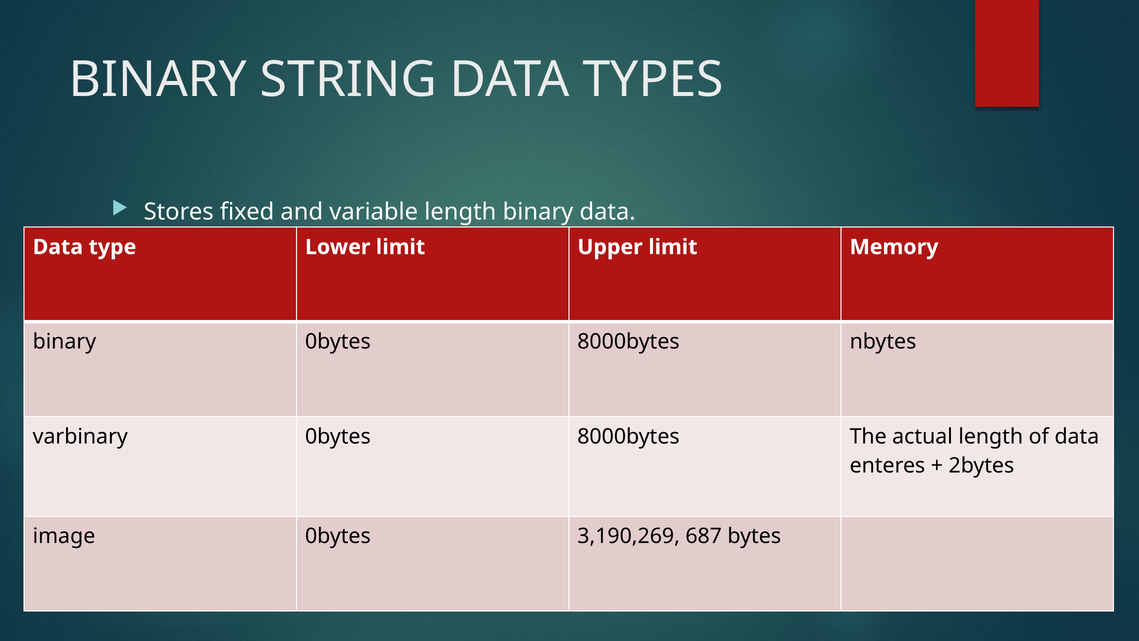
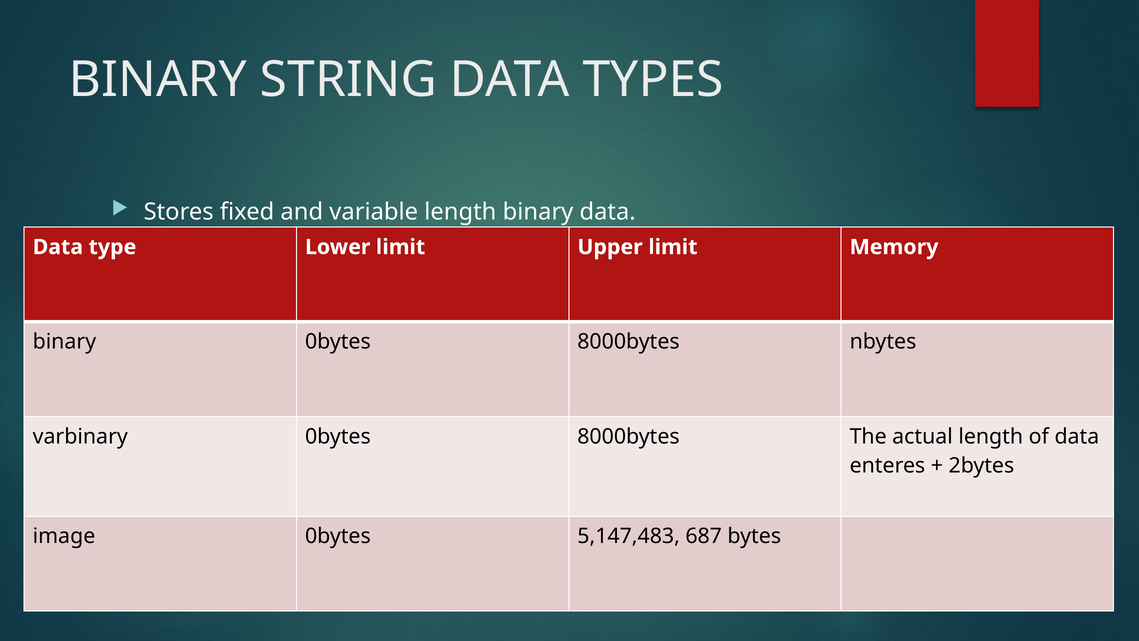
3,190,269: 3,190,269 -> 5,147,483
